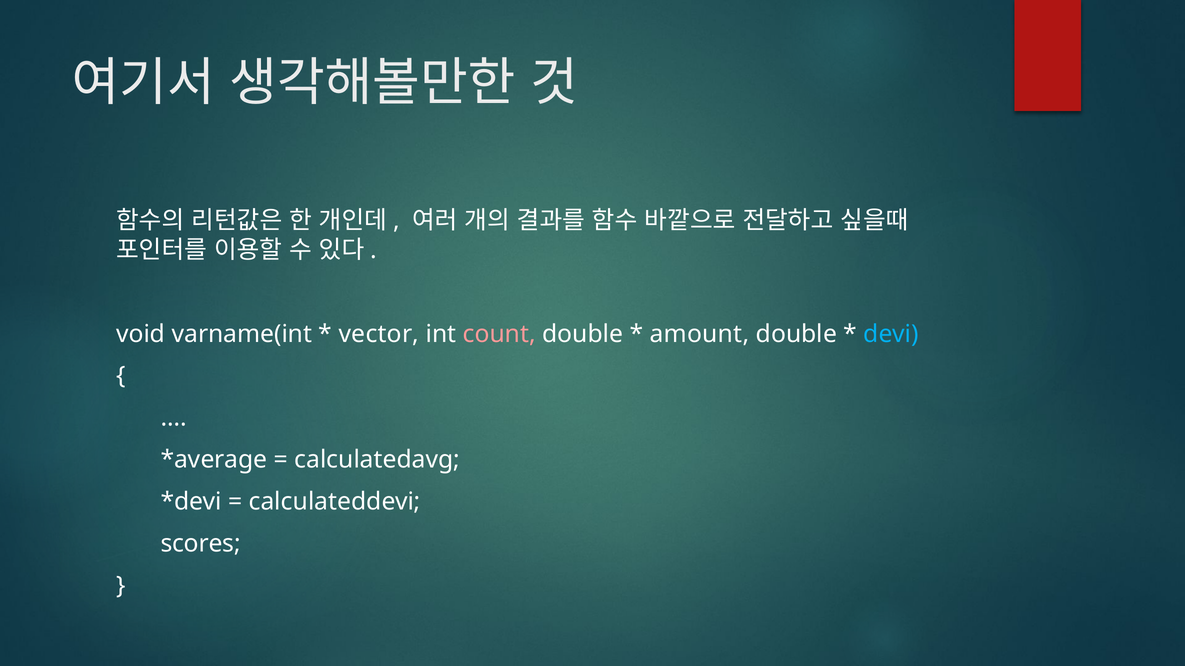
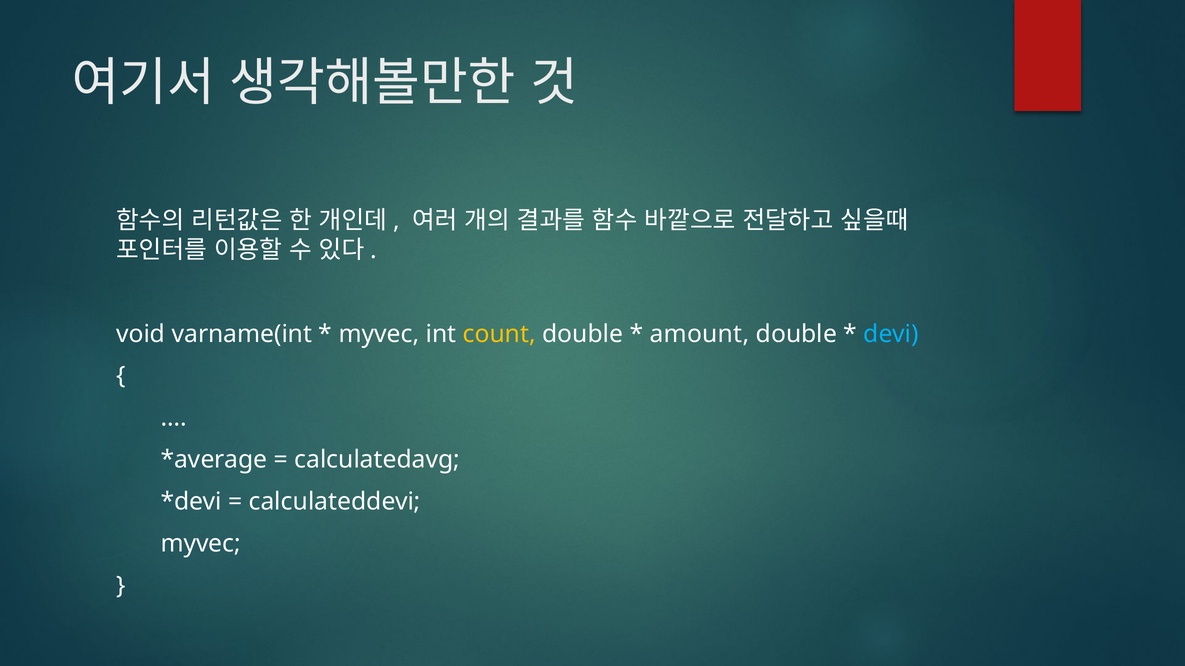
vector at (379, 334): vector -> myvec
count colour: pink -> yellow
scores at (201, 544): scores -> myvec
